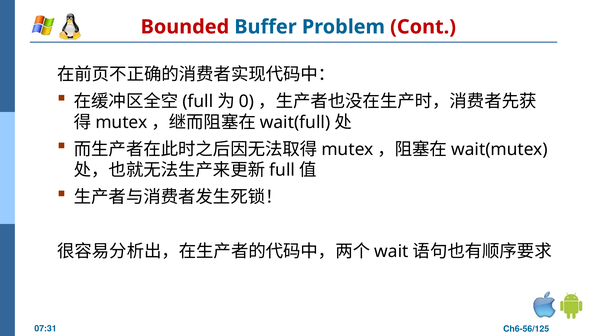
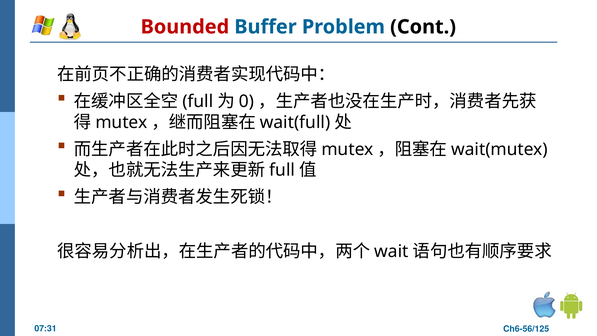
Cont colour: red -> black
